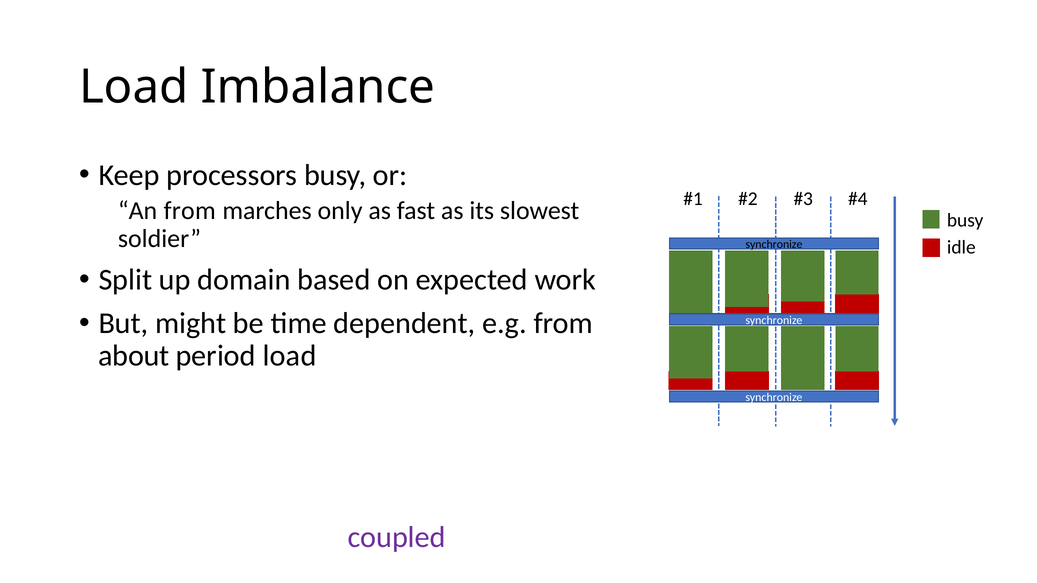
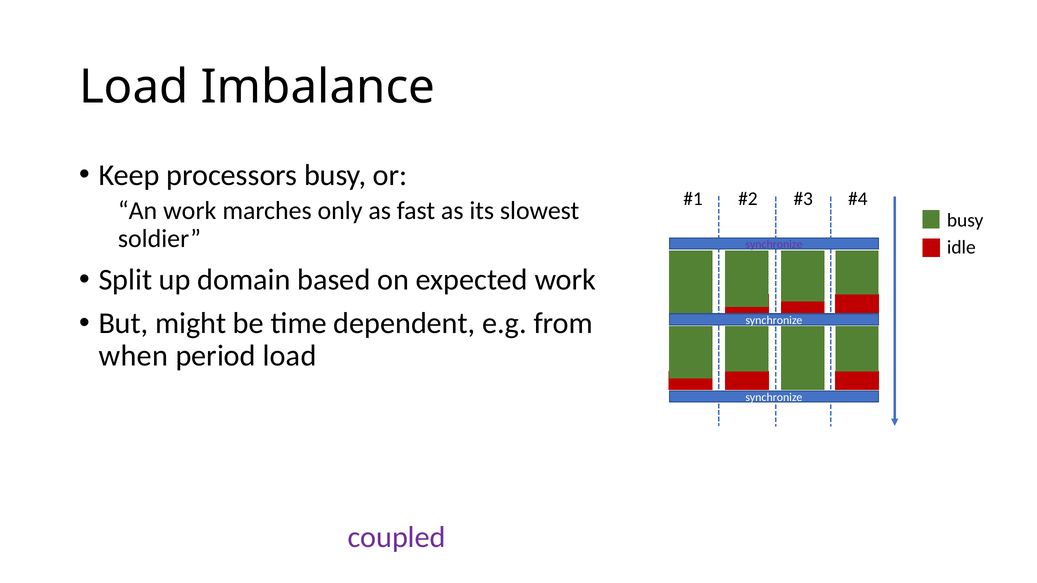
An from: from -> work
synchronize at (774, 245) colour: black -> purple
about at (134, 356): about -> when
